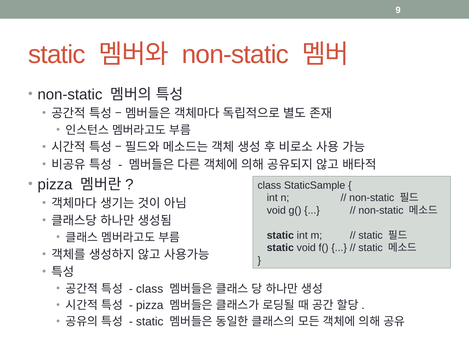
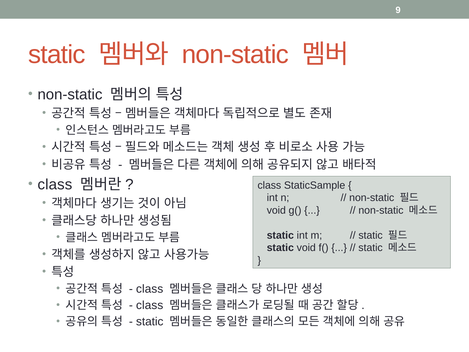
pizza at (55, 184): pizza -> class
pizza at (150, 305): pizza -> class
